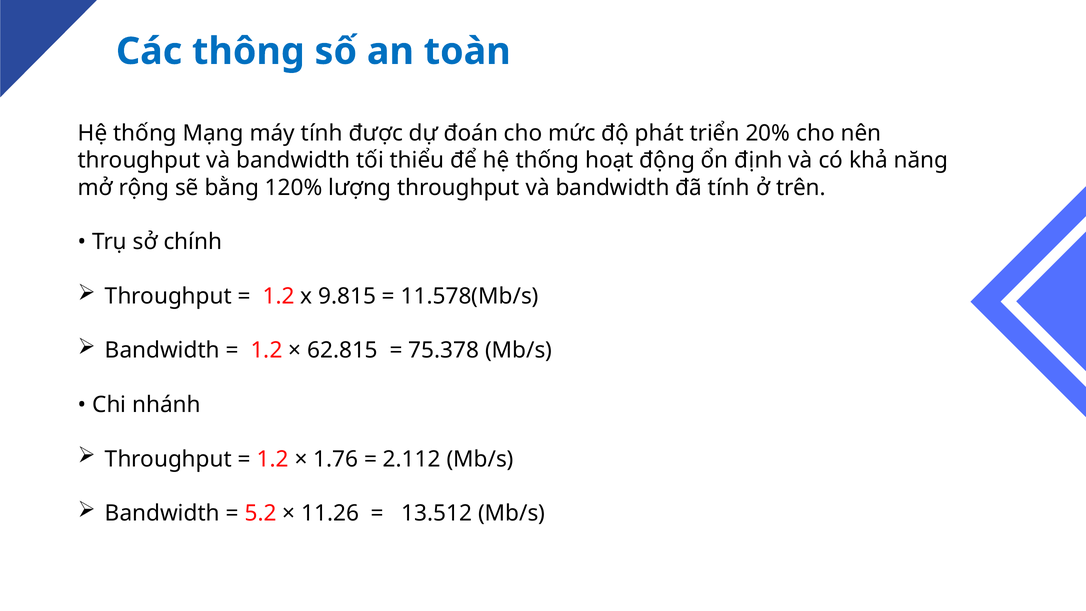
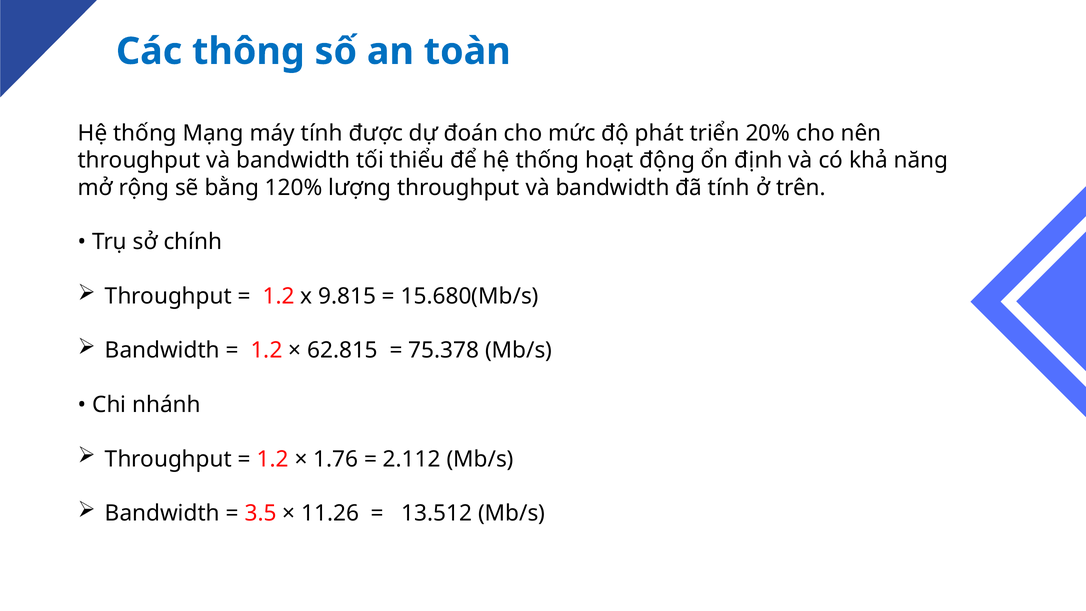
11.578(Mb/s: 11.578(Mb/s -> 15.680(Mb/s
5.2: 5.2 -> 3.5
